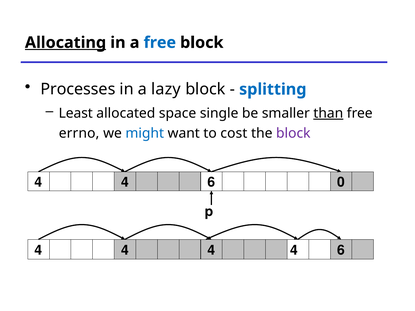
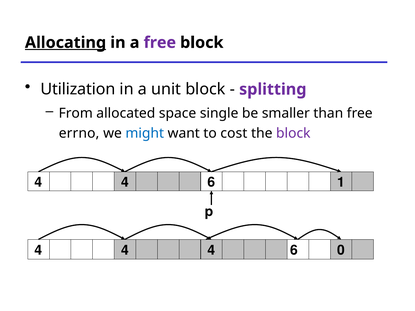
free at (160, 43) colour: blue -> purple
Processes: Processes -> Utilization
lazy: lazy -> unit
splitting colour: blue -> purple
Least: Least -> From
than underline: present -> none
0: 0 -> 1
4 at (294, 250): 4 -> 6
4 6: 6 -> 0
